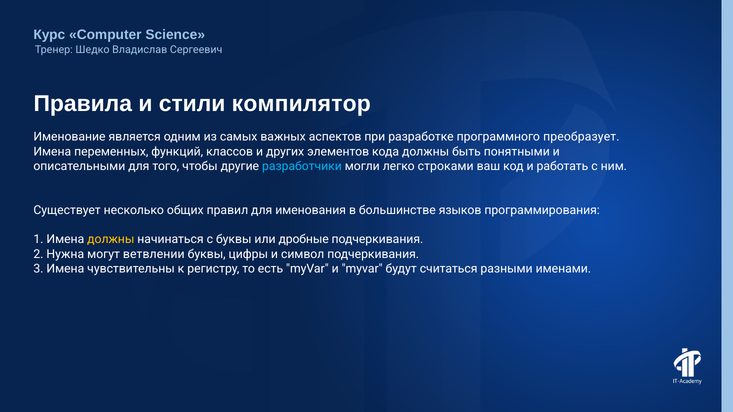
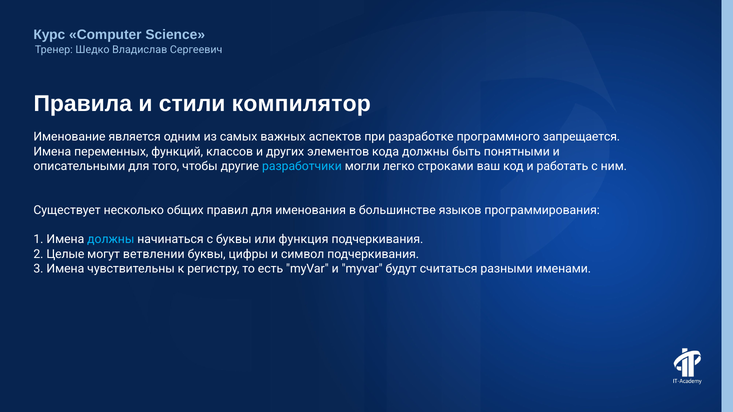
преобразует: преобразует -> запрещается
должны at (111, 240) colour: yellow -> light blue
дробные: дробные -> функция
Нужна: Нужна -> Целые
